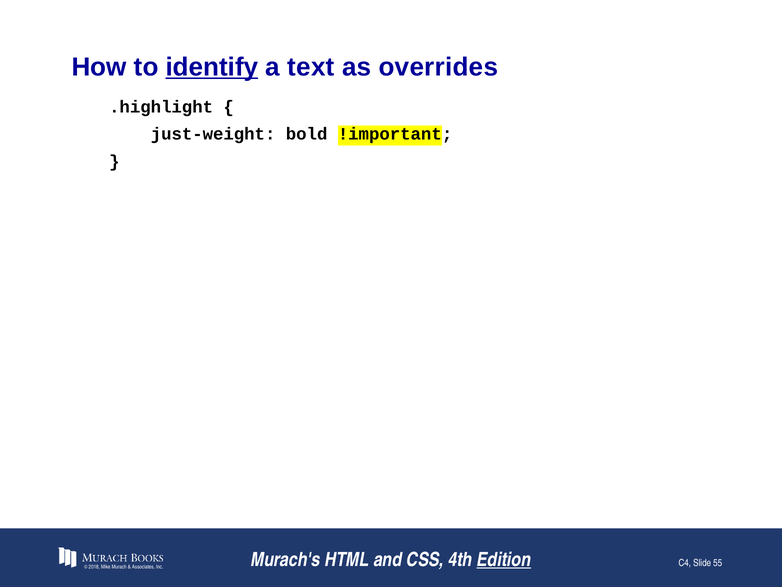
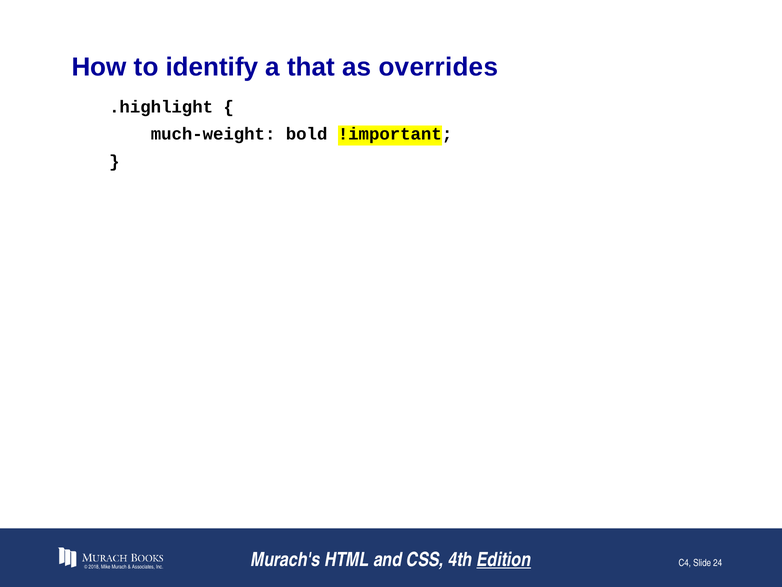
identify underline: present -> none
text: text -> that
just-weight: just-weight -> much-weight
55: 55 -> 24
